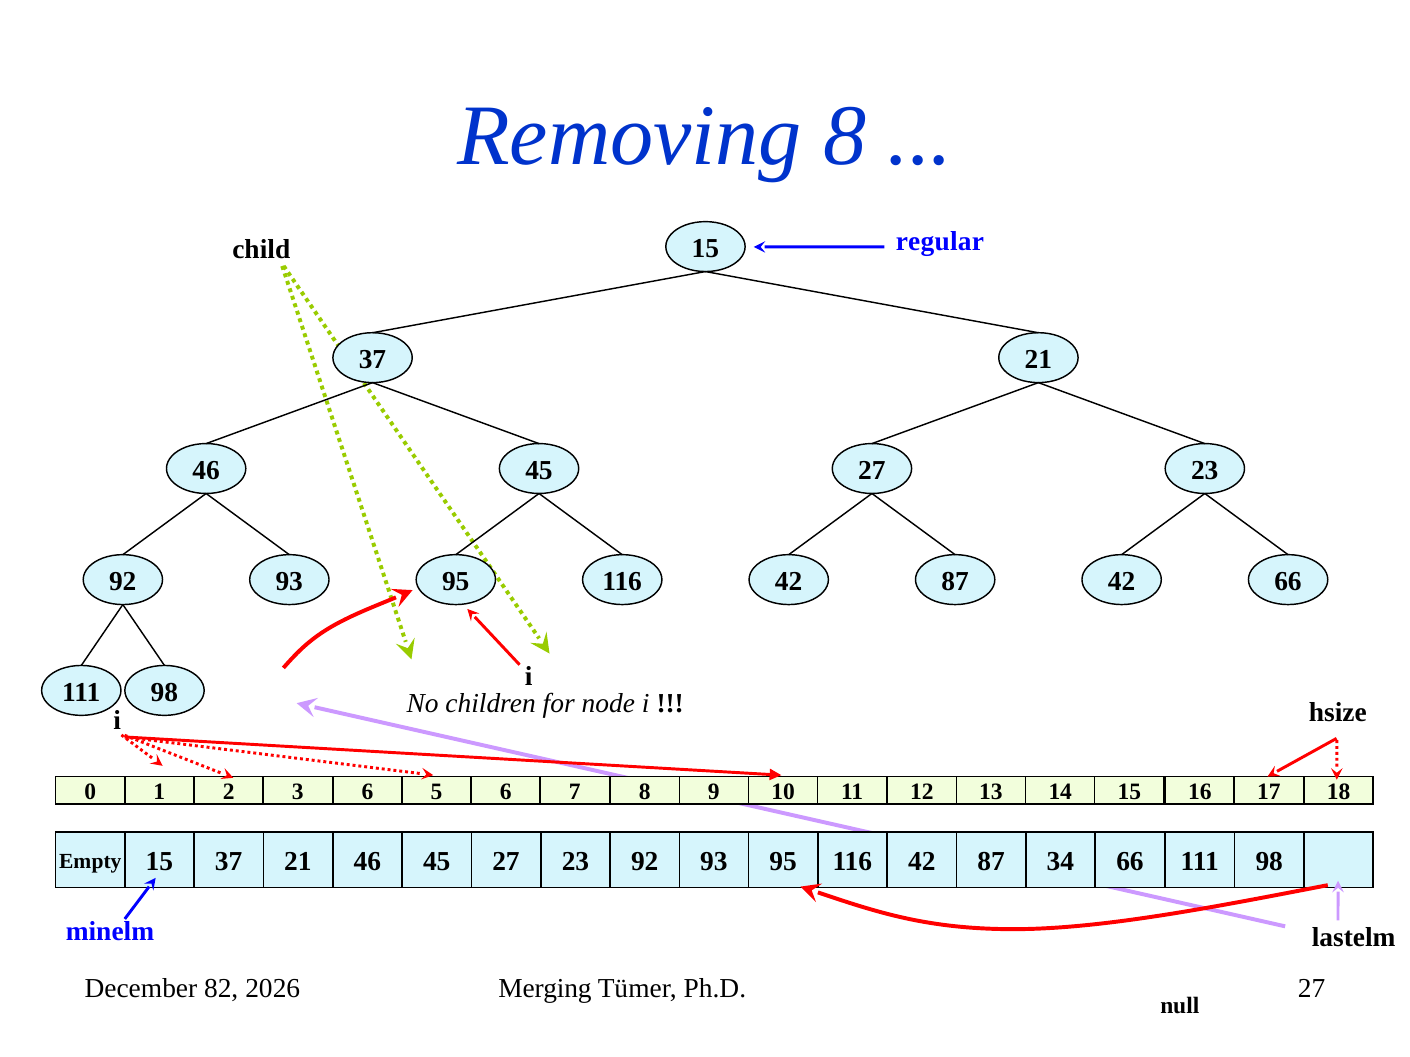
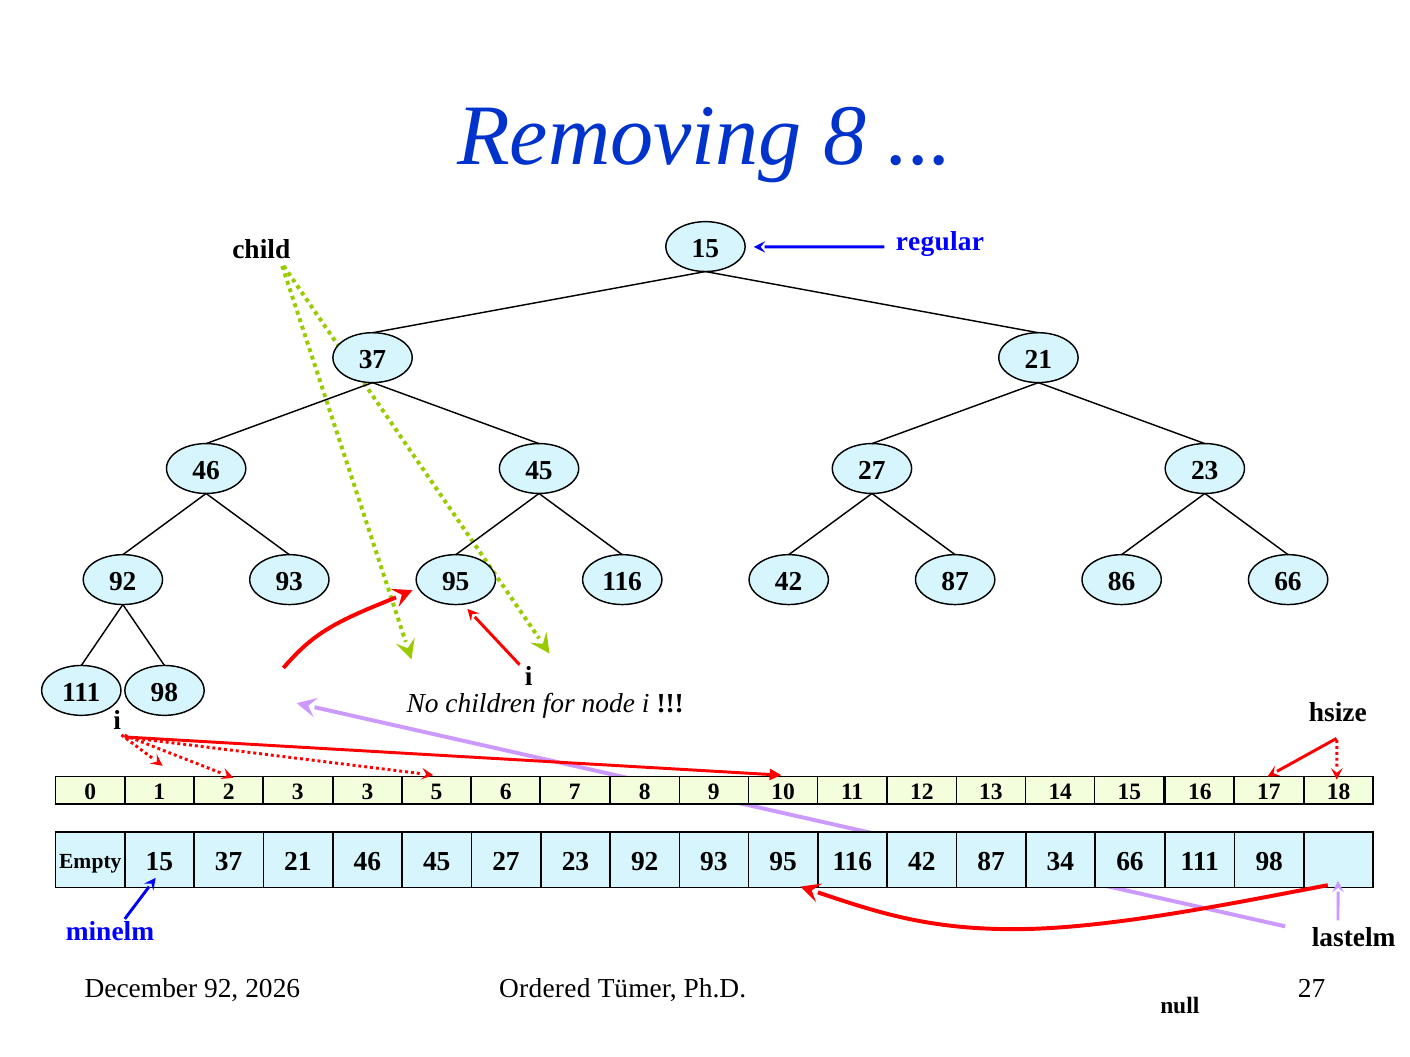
87 42: 42 -> 86
3 6: 6 -> 3
December 82: 82 -> 92
Merging: Merging -> Ordered
